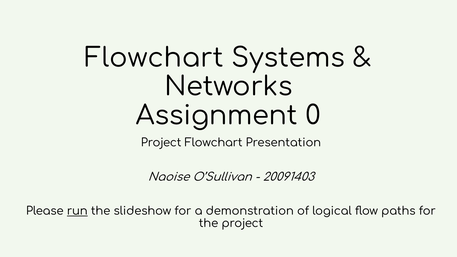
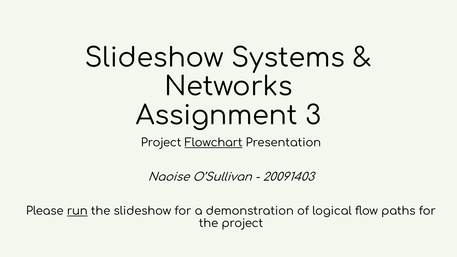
Flowchart at (154, 58): Flowchart -> Slideshow
0: 0 -> 3
Flowchart at (214, 143) underline: none -> present
